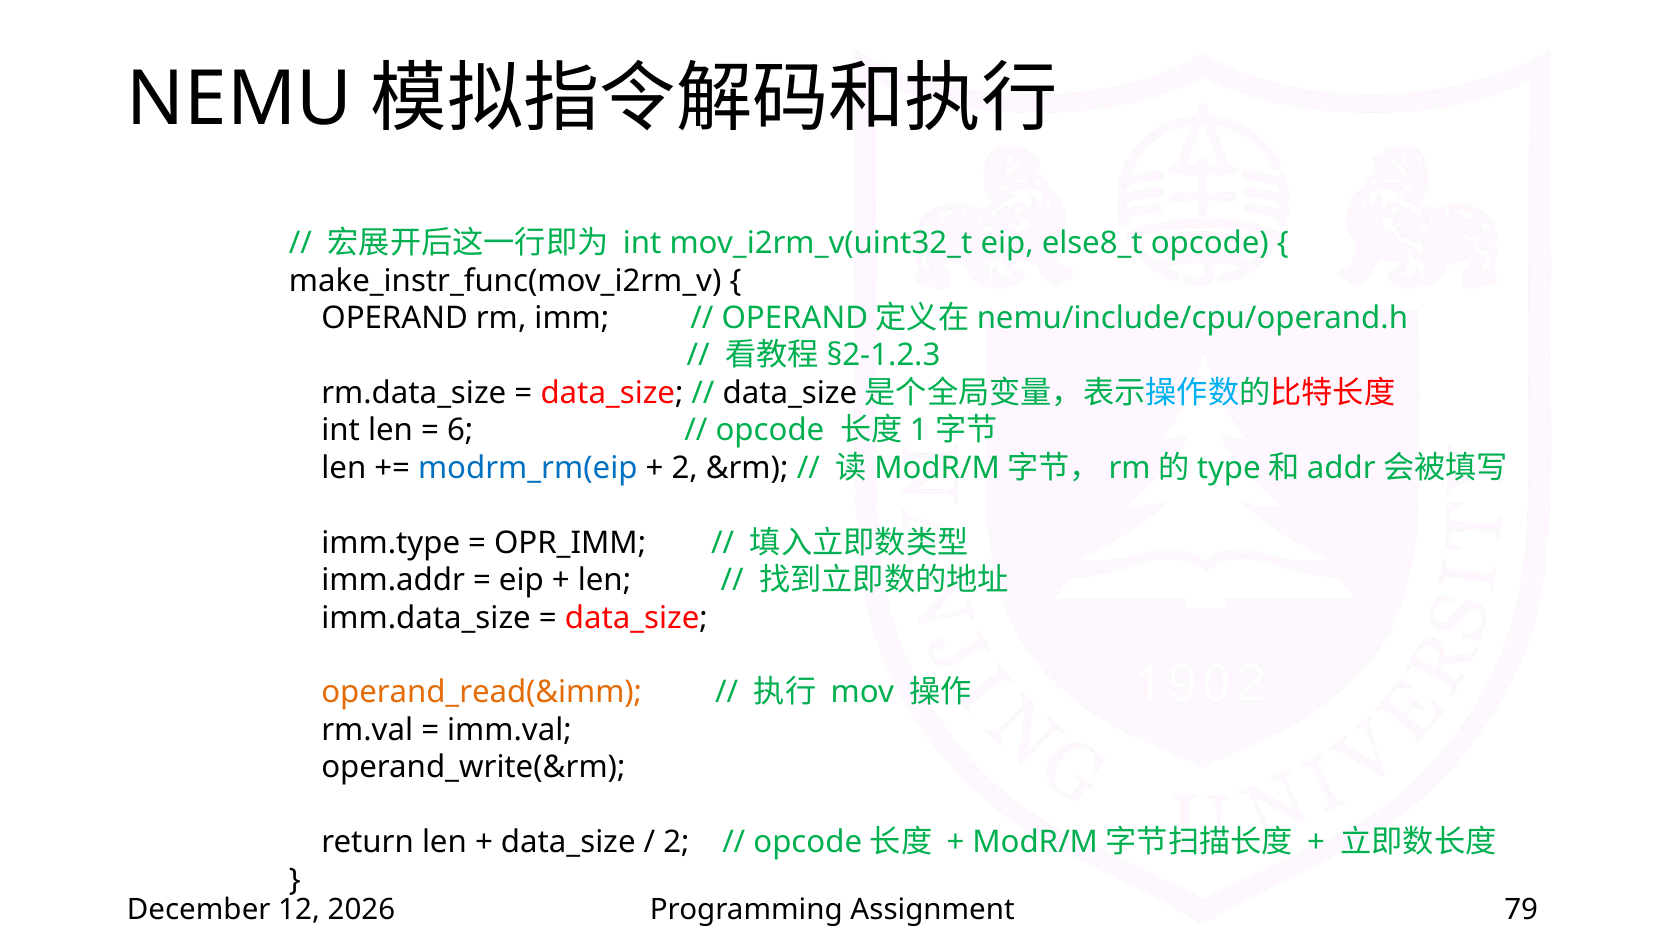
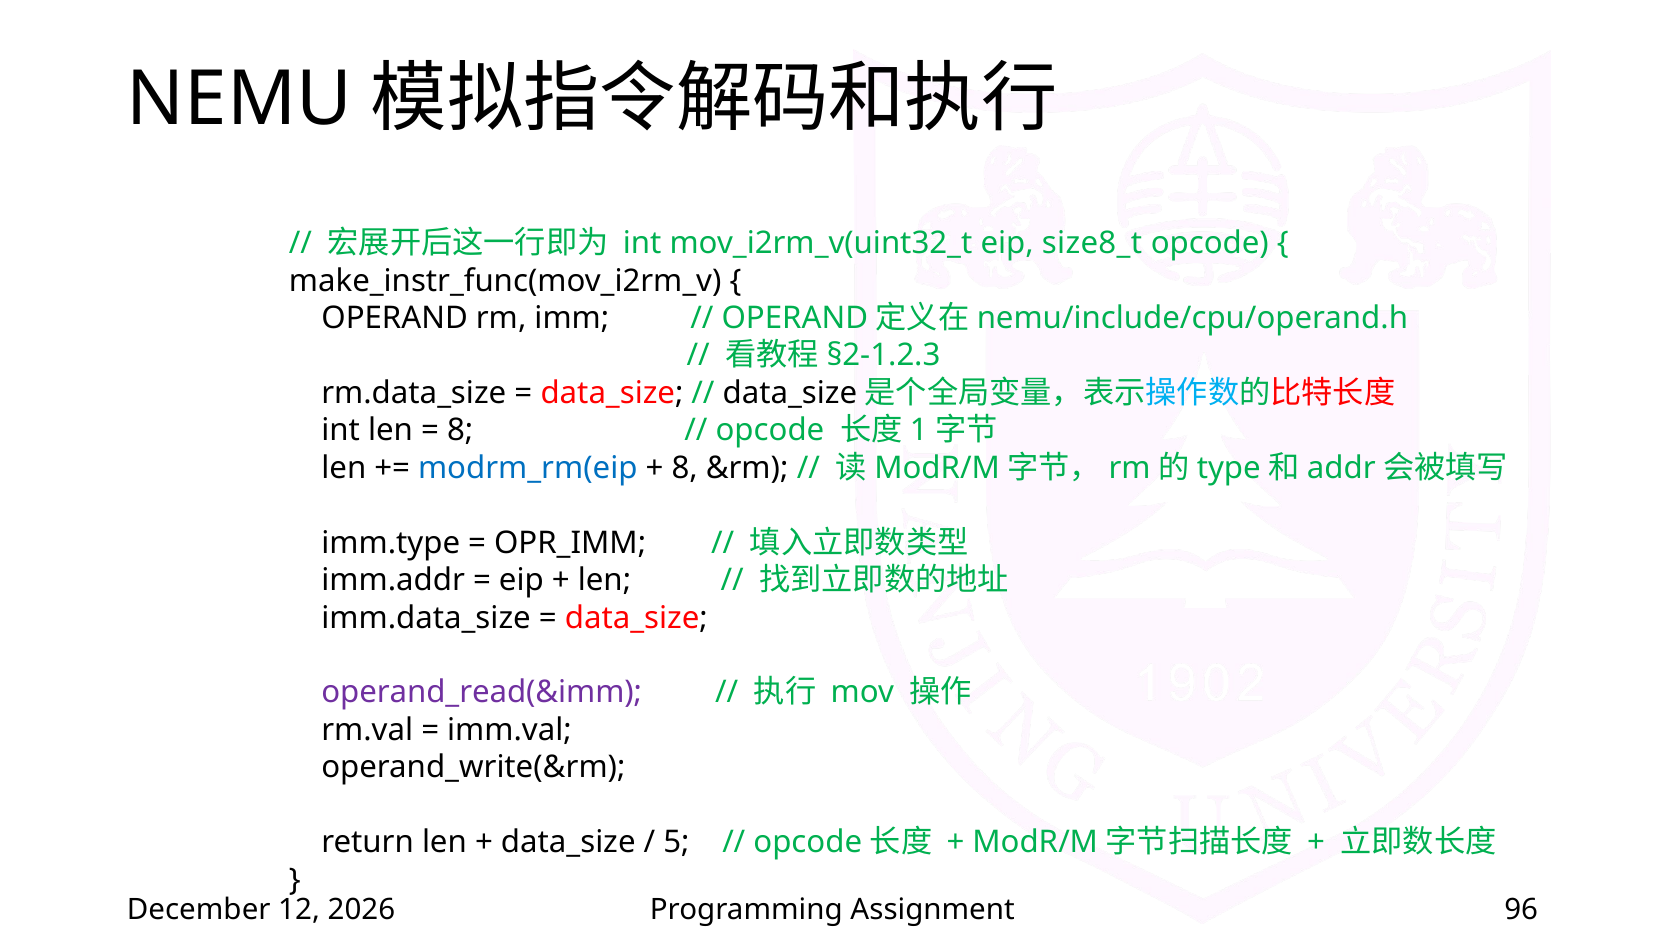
else8_t: else8_t -> size8_t
6 at (460, 431): 6 -> 8
2 at (685, 468): 2 -> 8
operand_read(&imm colour: orange -> purple
2 at (676, 843): 2 -> 5
79: 79 -> 96
